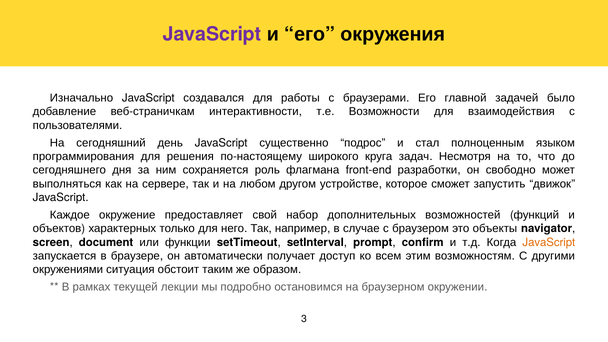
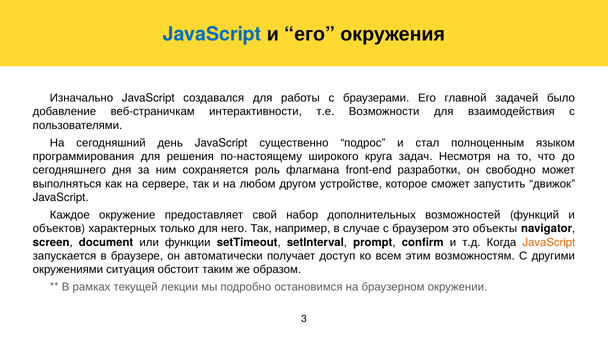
JavaScript at (212, 34) colour: purple -> blue
